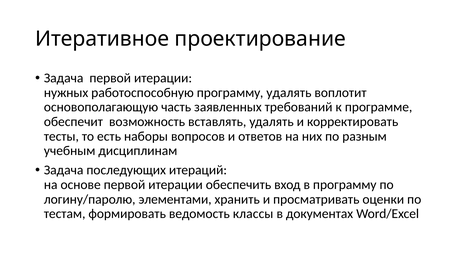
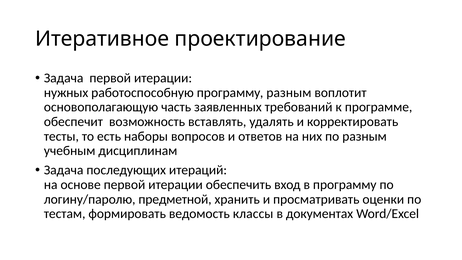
программу удалять: удалять -> разным
элементами: элементами -> предметной
